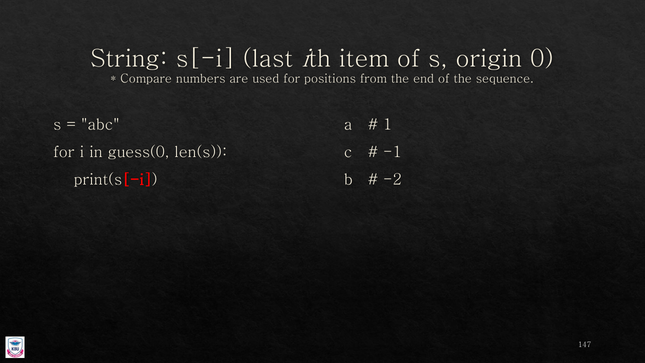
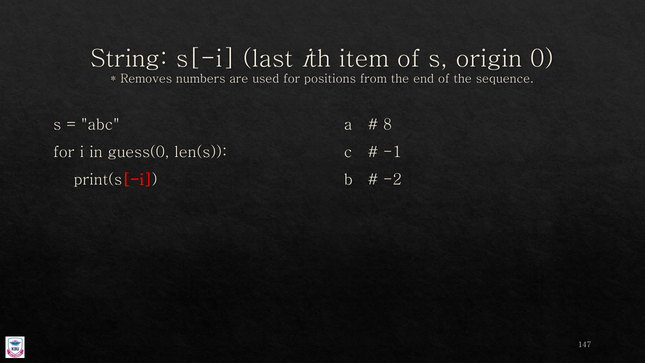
Compare: Compare -> Removes
1: 1 -> 8
